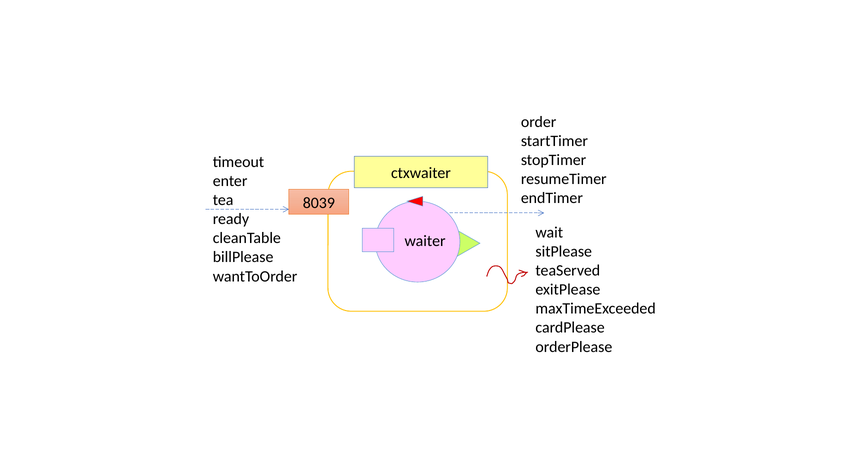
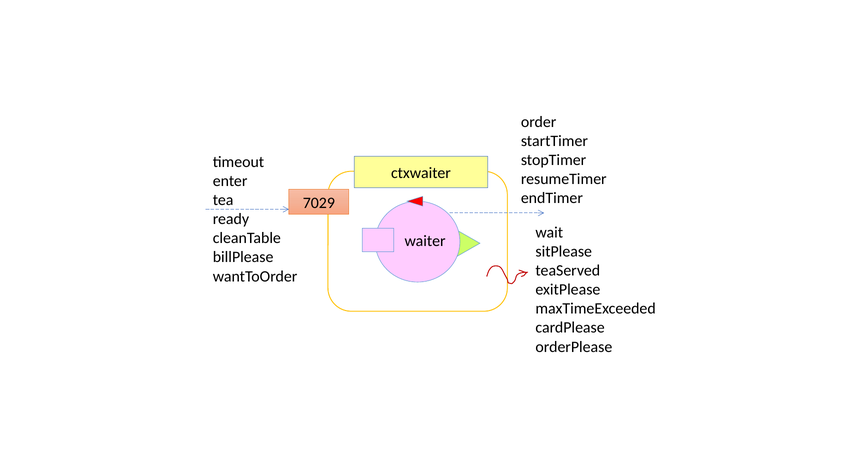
8039: 8039 -> 7029
